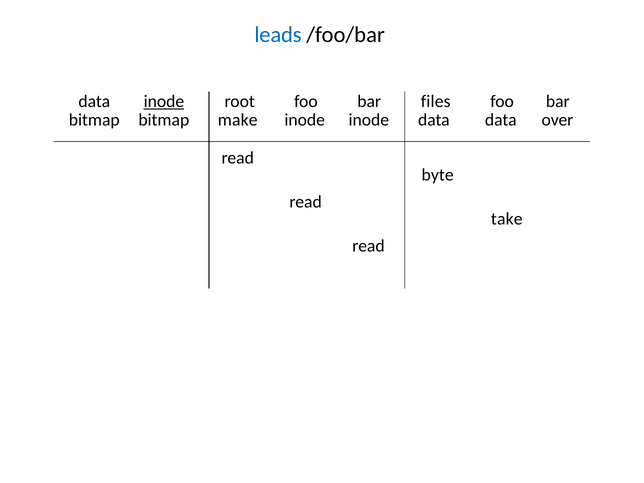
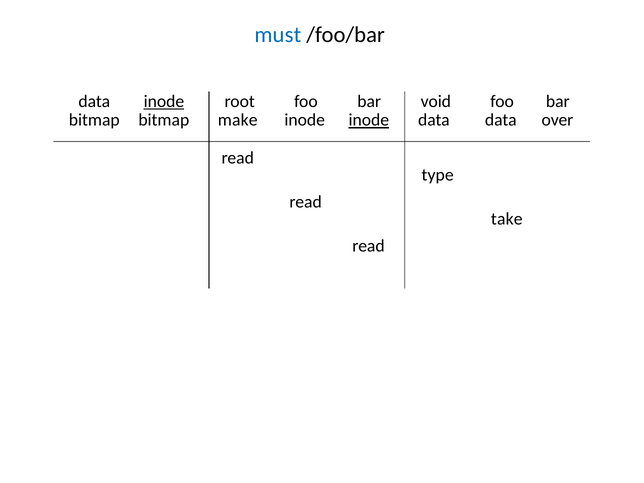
leads: leads -> must
files: files -> void
inode at (369, 120) underline: none -> present
byte: byte -> type
